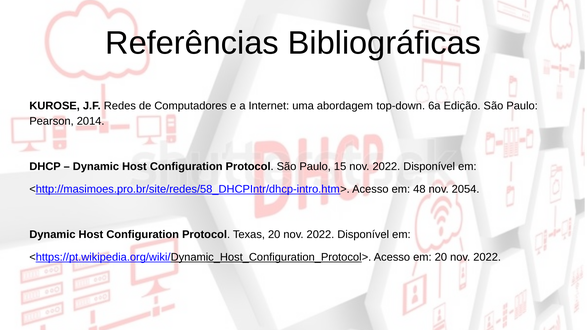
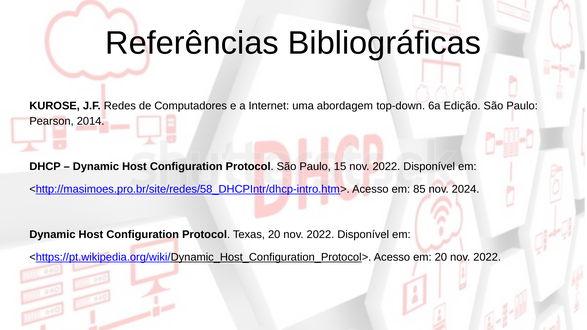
48: 48 -> 85
2054: 2054 -> 2024
